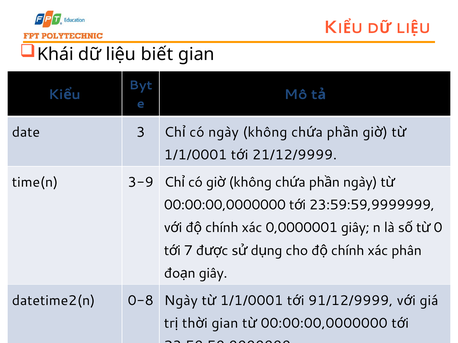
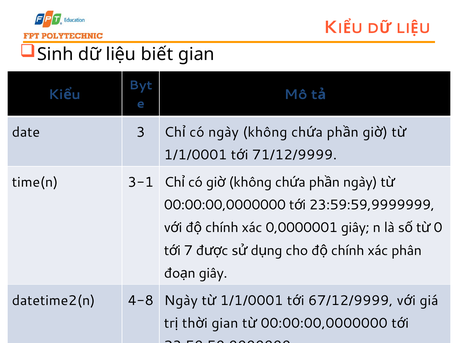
Khái: Khái -> Sinh
21/12/9999: 21/12/9999 -> 71/12/9999
3-9: 3-9 -> 3-1
0-8: 0-8 -> 4-8
91/12/9999: 91/12/9999 -> 67/12/9999
